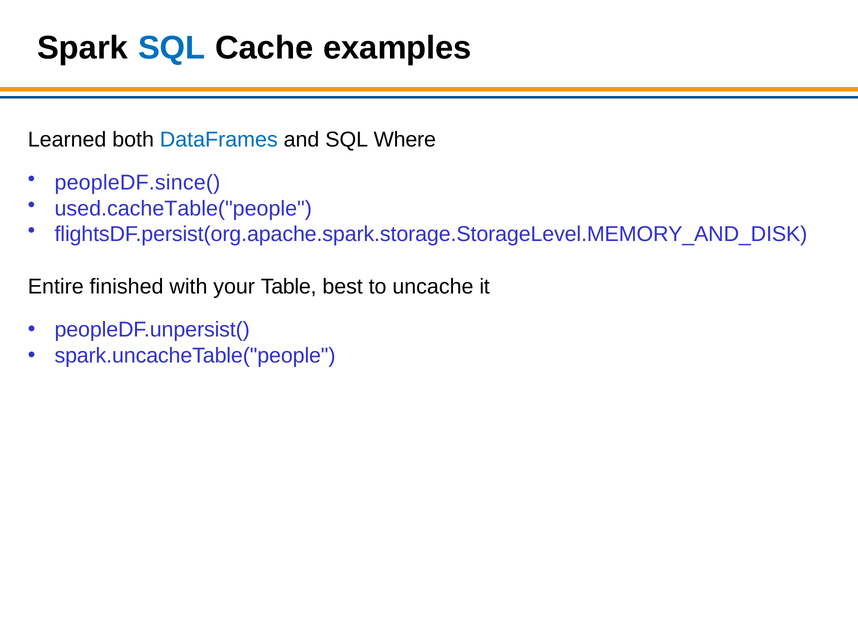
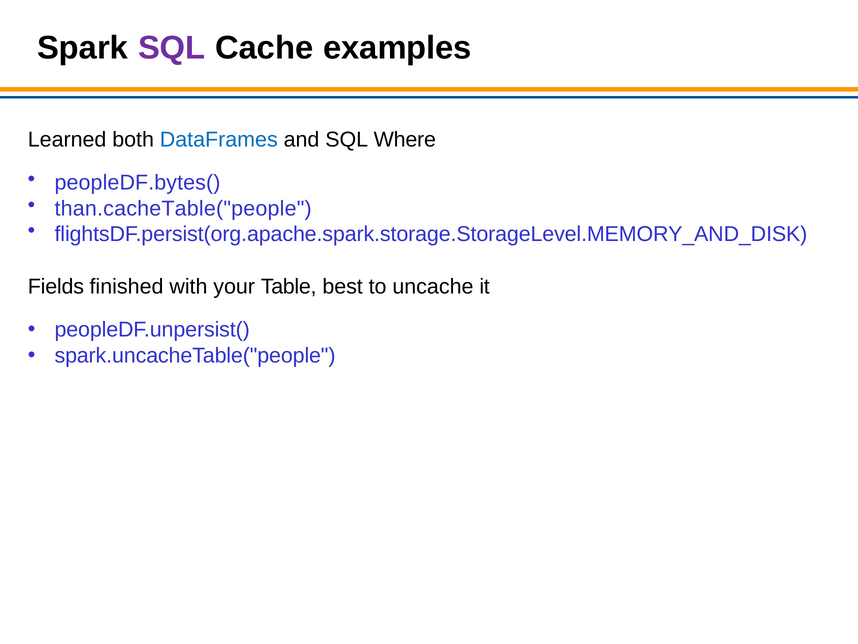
SQL at (172, 48) colour: blue -> purple
peopleDF.since(: peopleDF.since( -> peopleDF.bytes(
used.cacheTable("people: used.cacheTable("people -> than.cacheTable("people
Entire: Entire -> Fields
